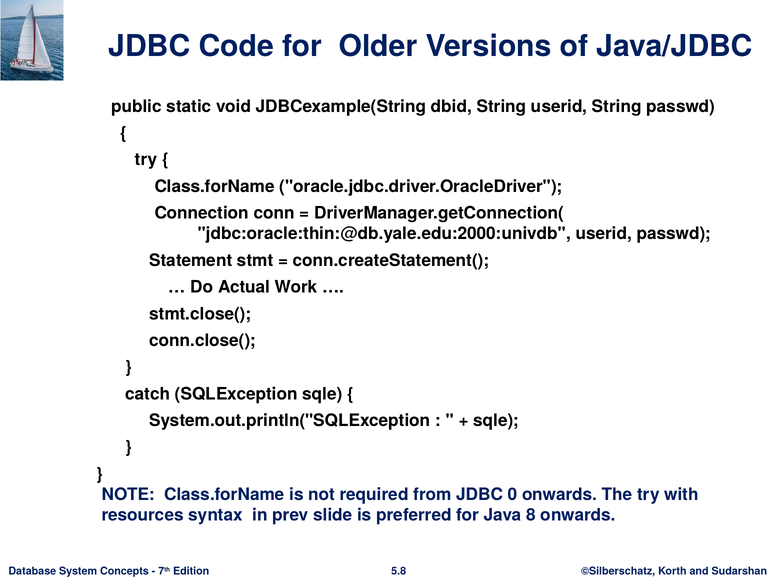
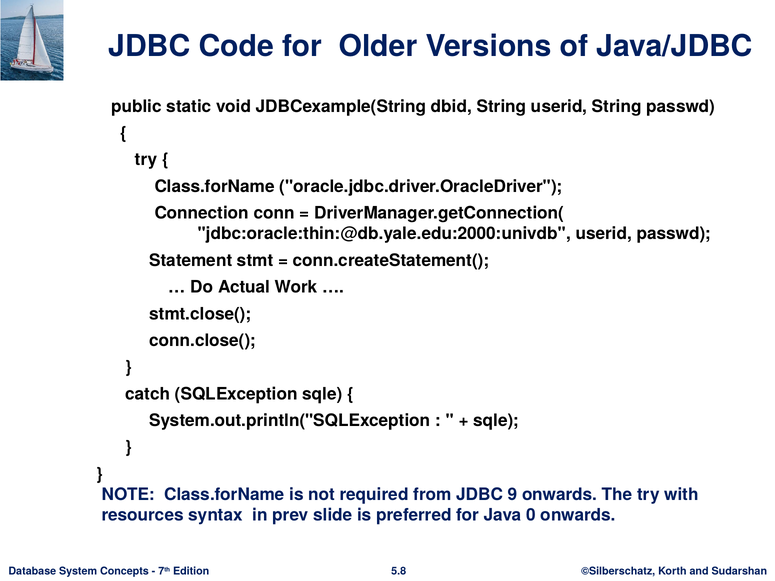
0: 0 -> 9
8: 8 -> 0
